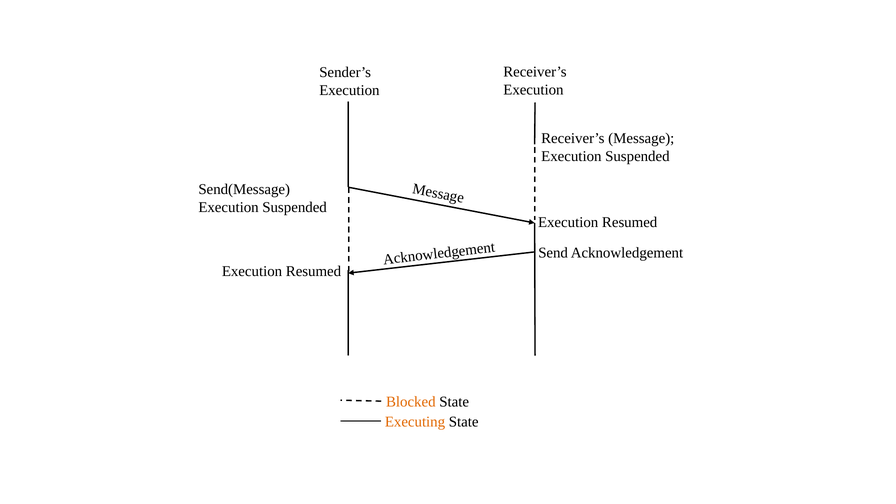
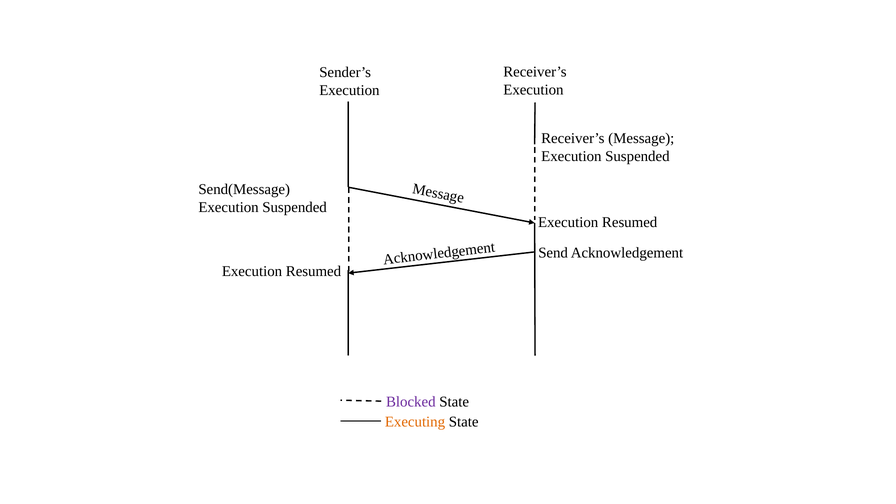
Blocked colour: orange -> purple
